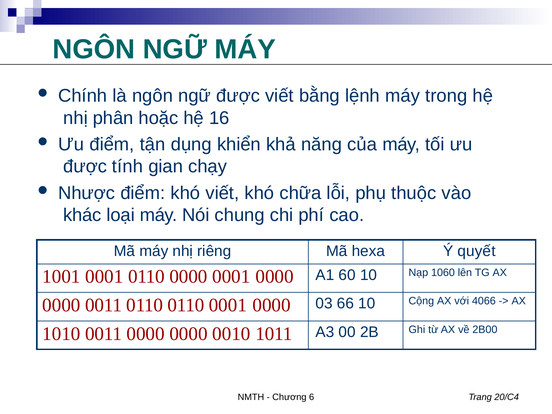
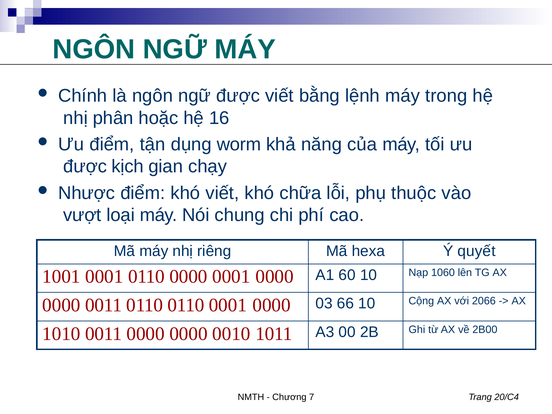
khiển: khiển -> worm
tính: tính -> kịch
khác: khác -> vượt
4066: 4066 -> 2066
6: 6 -> 7
